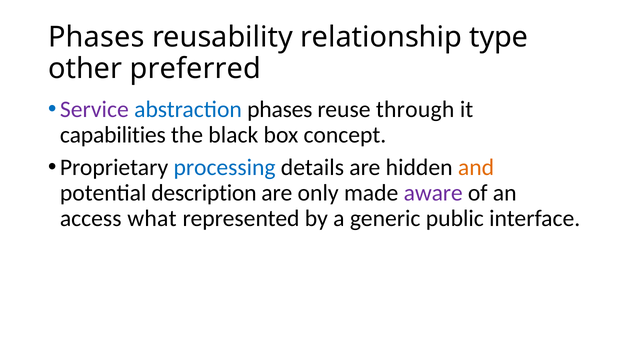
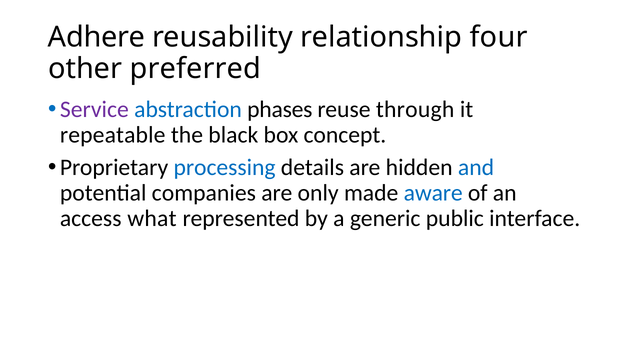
Phases at (96, 37): Phases -> Adhere
type: type -> four
capabilities: capabilities -> repeatable
and colour: orange -> blue
description: description -> companies
aware colour: purple -> blue
